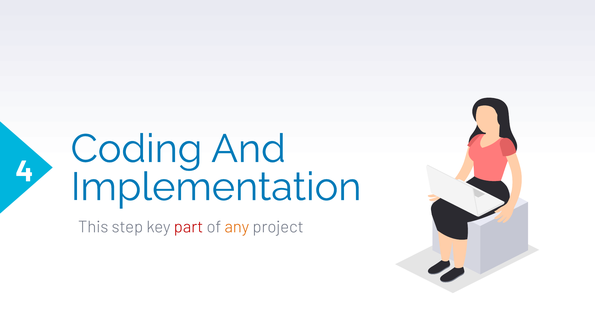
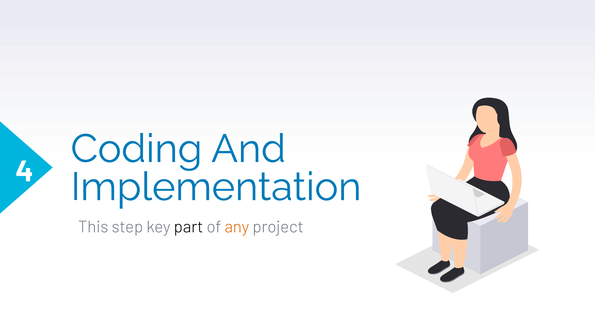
part colour: red -> black
